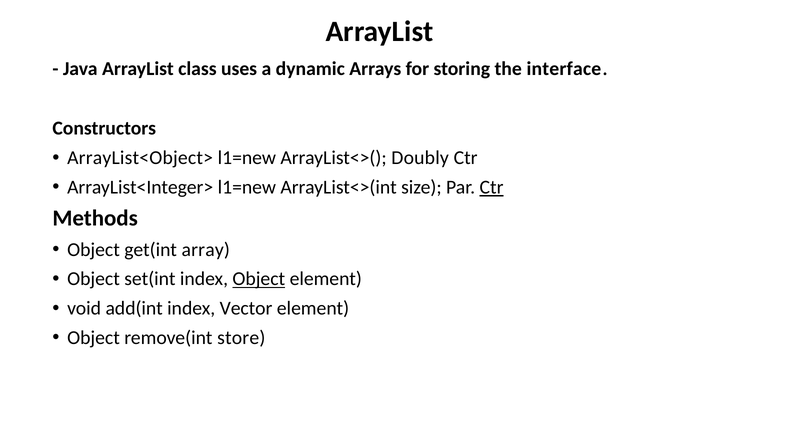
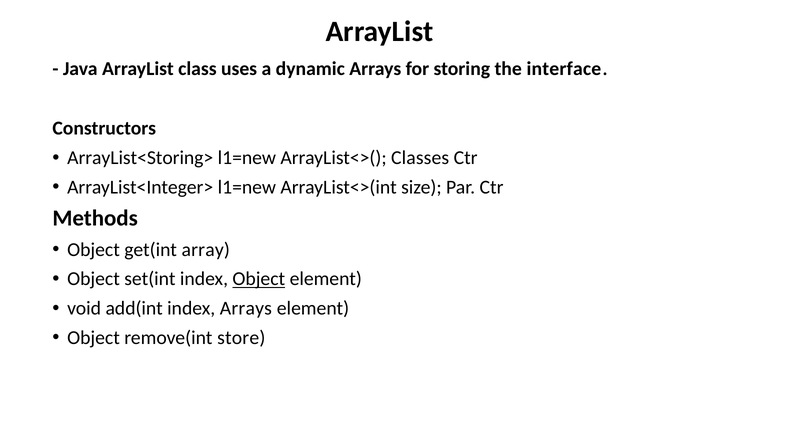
ArrayList<Object>: ArrayList<Object> -> ArrayList<Storing>
Doubly: Doubly -> Classes
Ctr at (492, 188) underline: present -> none
index Vector: Vector -> Arrays
